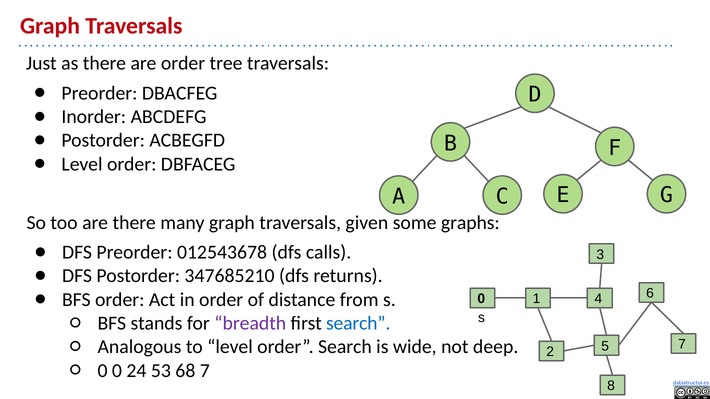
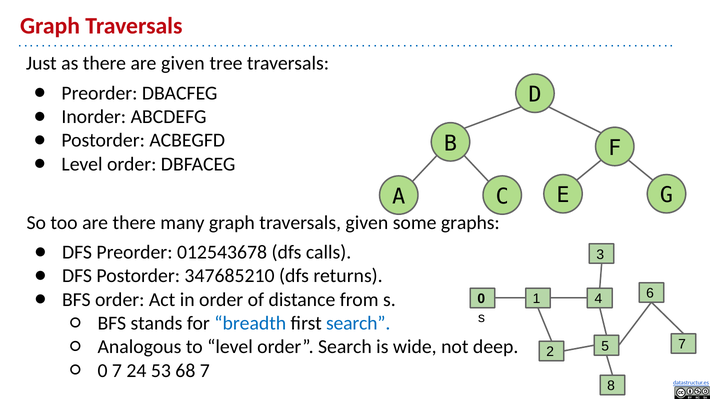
are order: order -> given
breadth colour: purple -> blue
0 0: 0 -> 7
